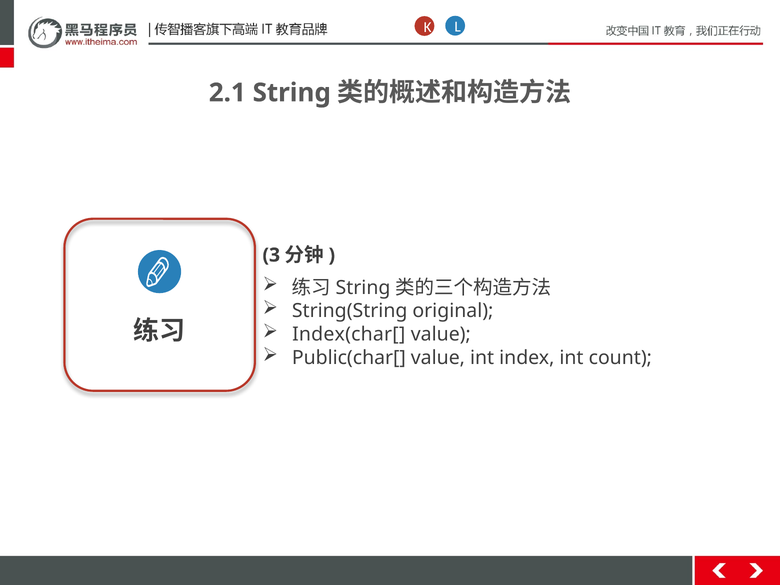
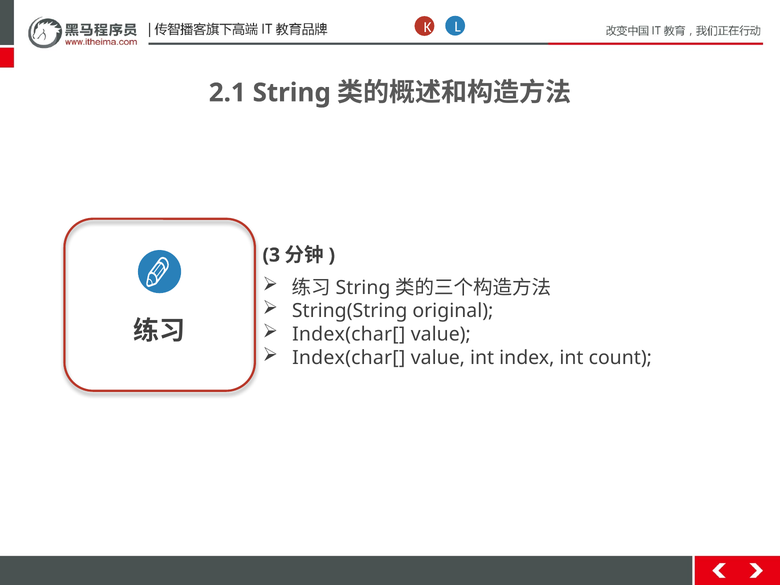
Public(char[ at (349, 358): Public(char[ -> Index(char[
